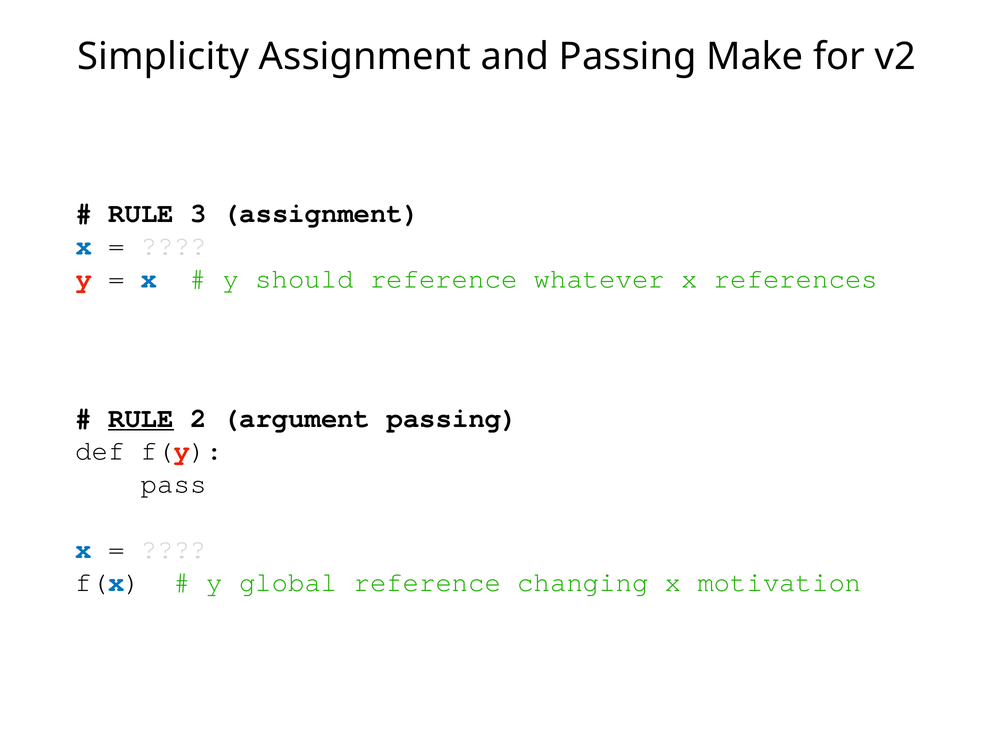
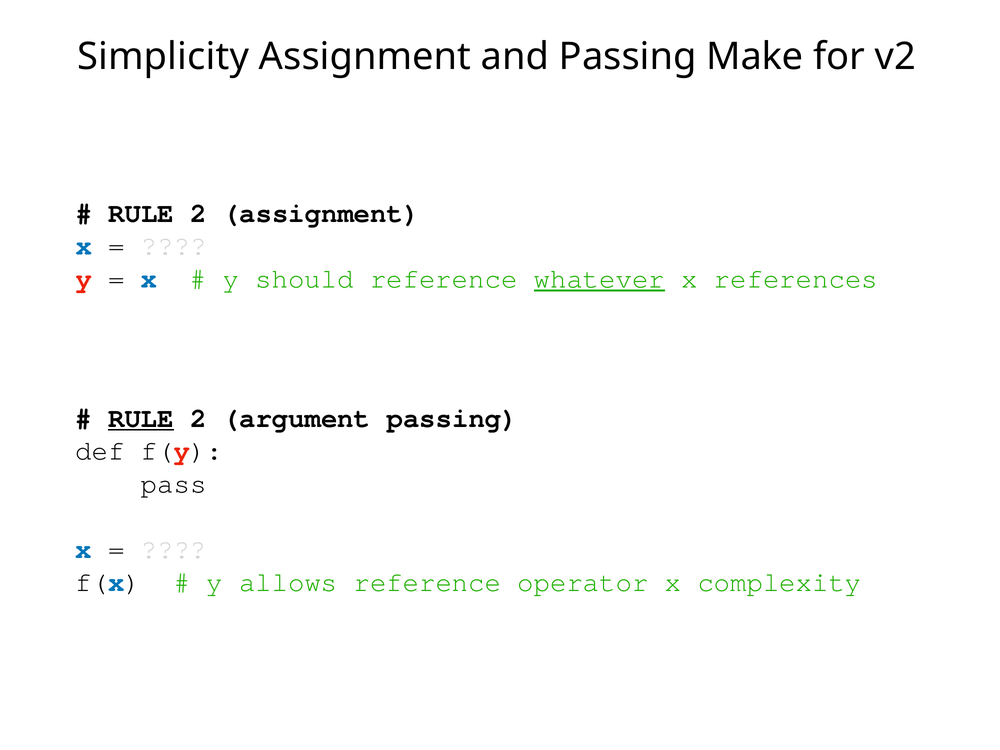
3 at (198, 213): 3 -> 2
whatever underline: none -> present
global: global -> allows
changing: changing -> operator
motivation: motivation -> complexity
